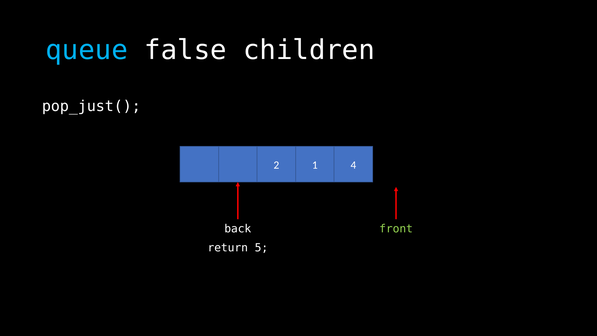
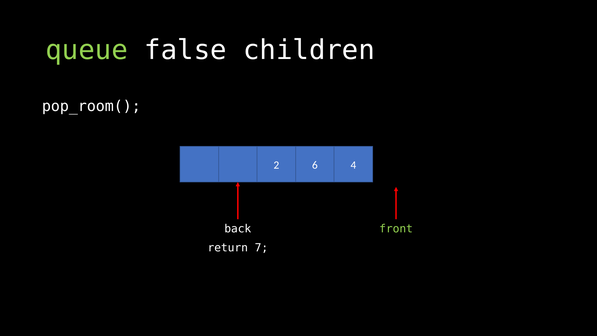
queue colour: light blue -> light green
pop_just(: pop_just( -> pop_room(
1: 1 -> 6
5: 5 -> 7
